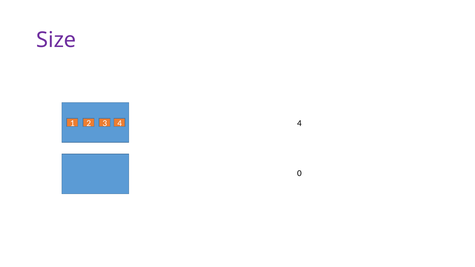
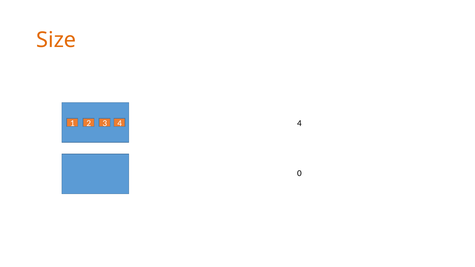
Size colour: purple -> orange
